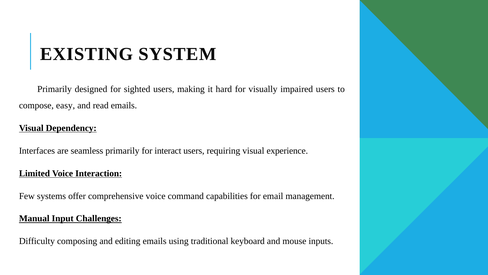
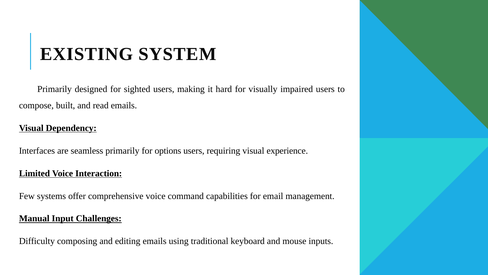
easy: easy -> built
interact: interact -> options
